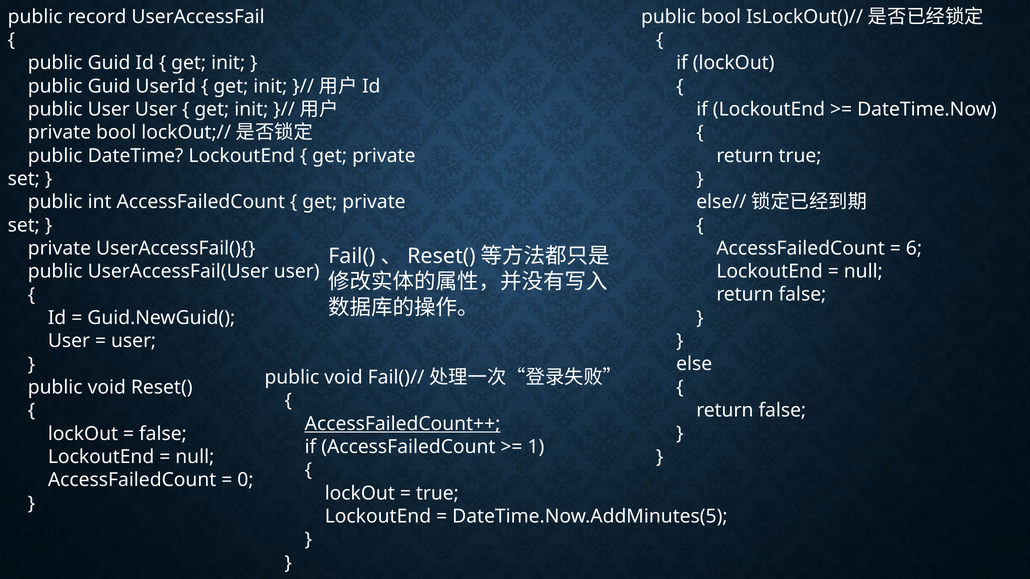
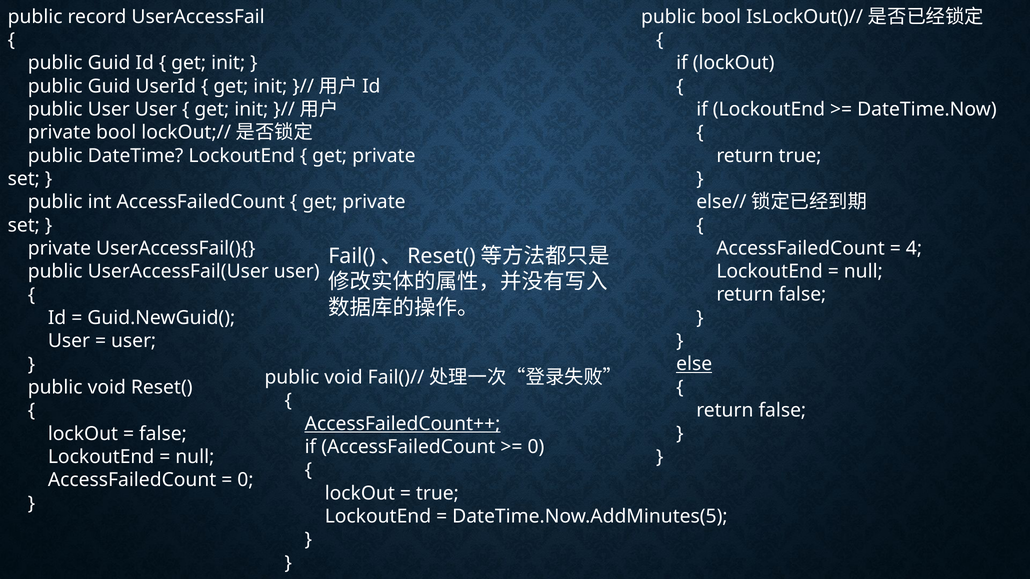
6: 6 -> 4
else underline: none -> present
1 at (536, 447): 1 -> 0
